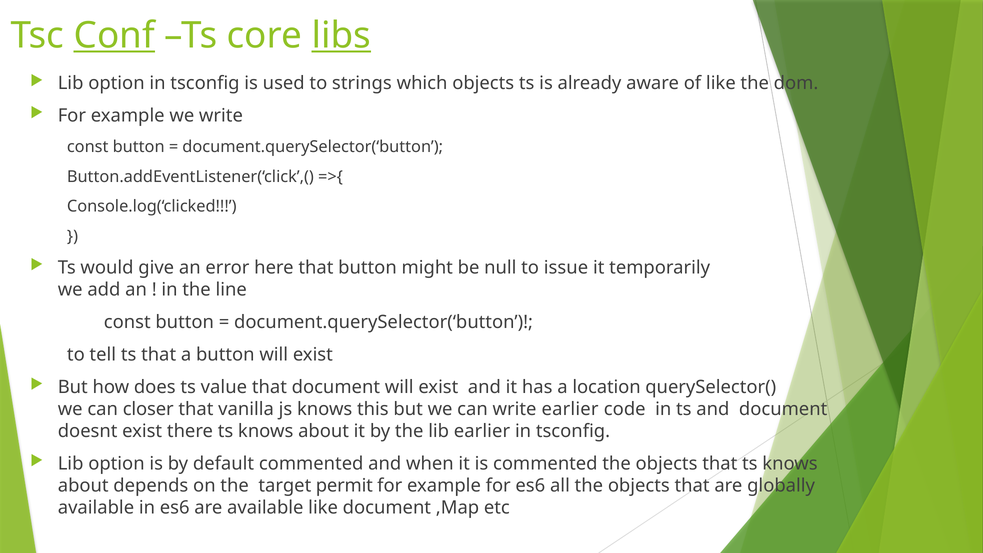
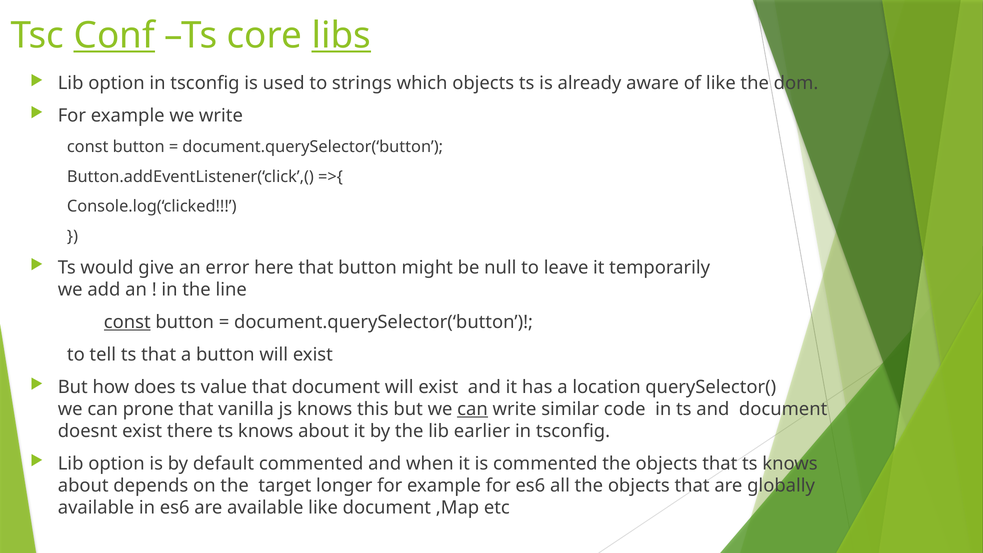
issue: issue -> leave
const at (127, 322) underline: none -> present
closer: closer -> prone
can at (473, 409) underline: none -> present
write earlier: earlier -> similar
permit: permit -> longer
